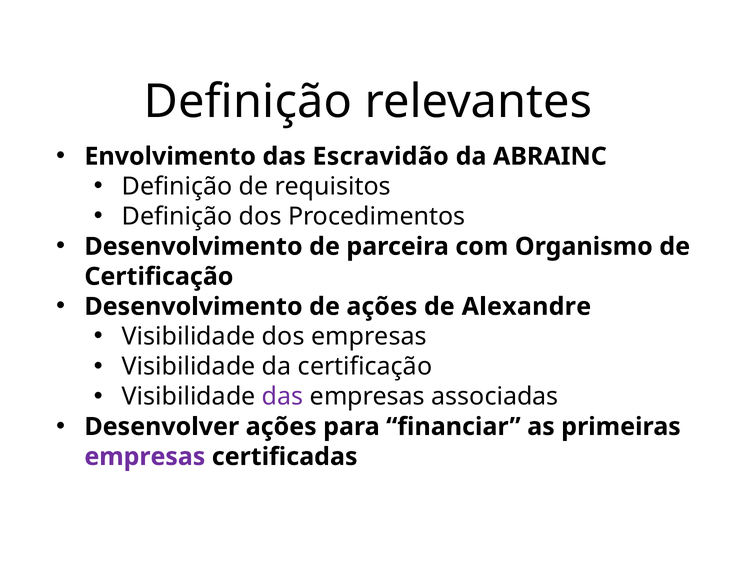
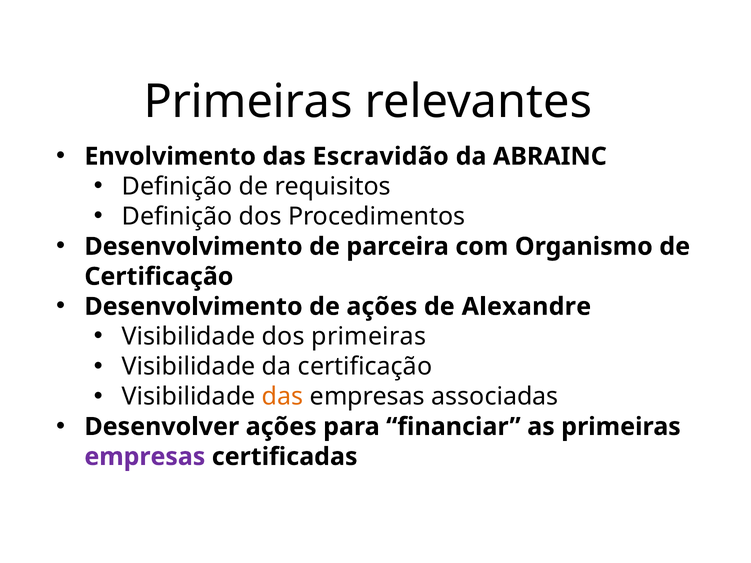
Definição at (248, 102): Definição -> Primeiras
dos empresas: empresas -> primeiras
das at (283, 397) colour: purple -> orange
